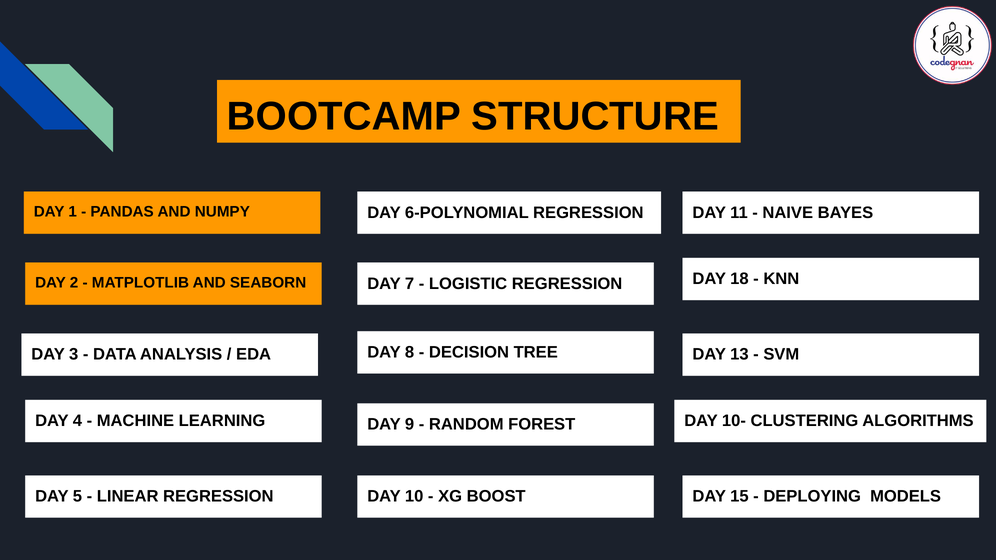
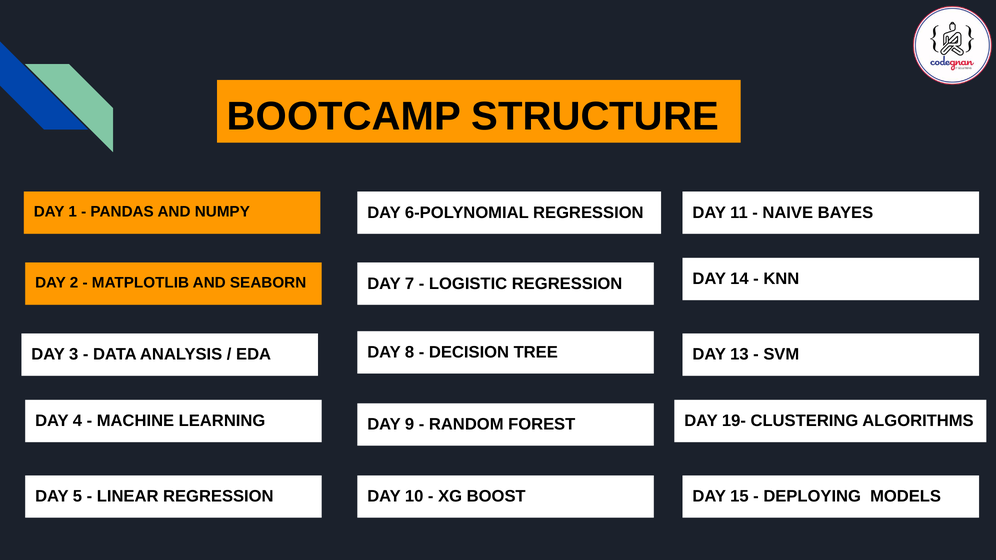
18: 18 -> 14
10-: 10- -> 19-
